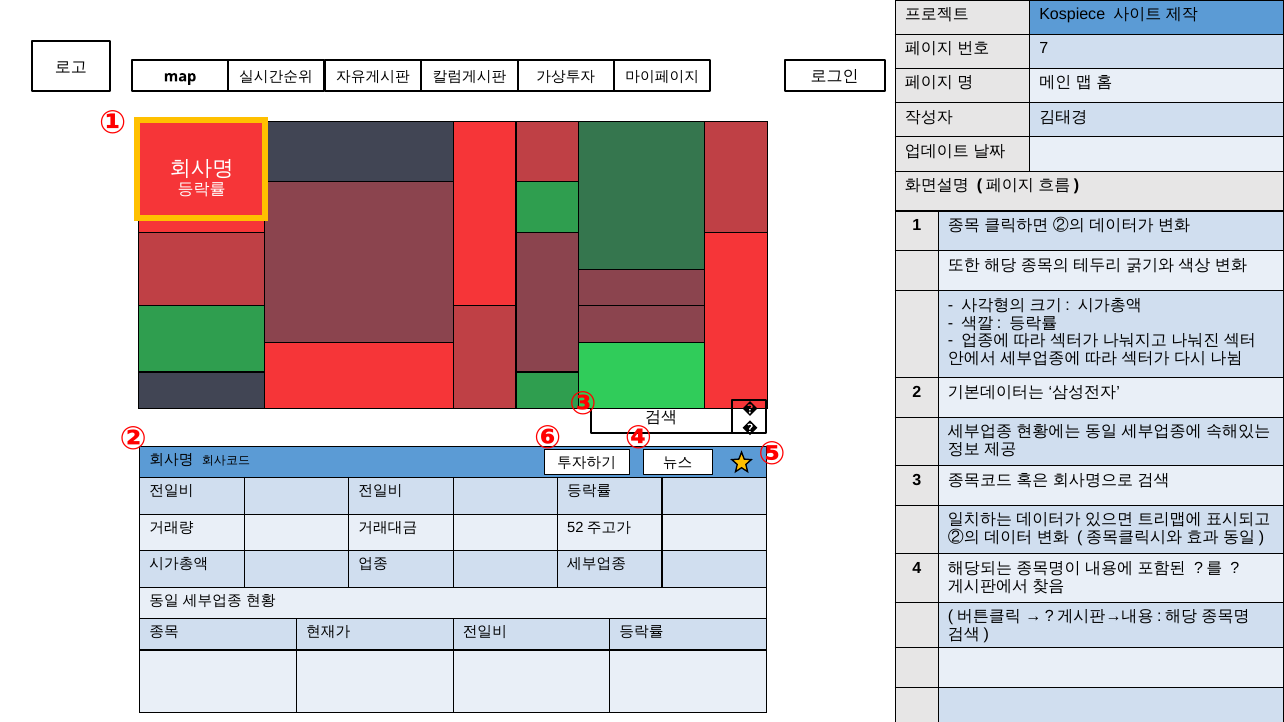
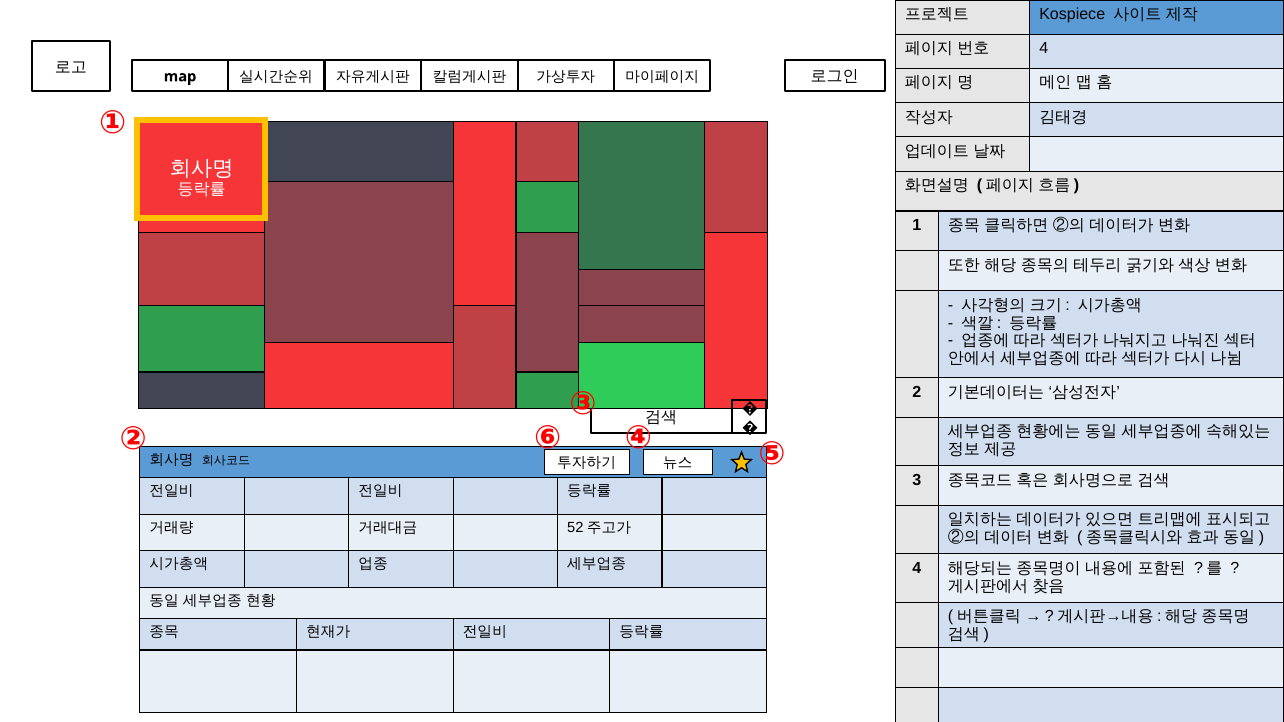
7 at (1044, 48): 7 -> 4
